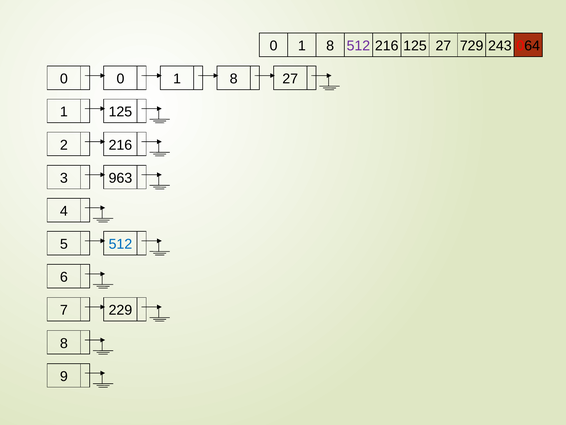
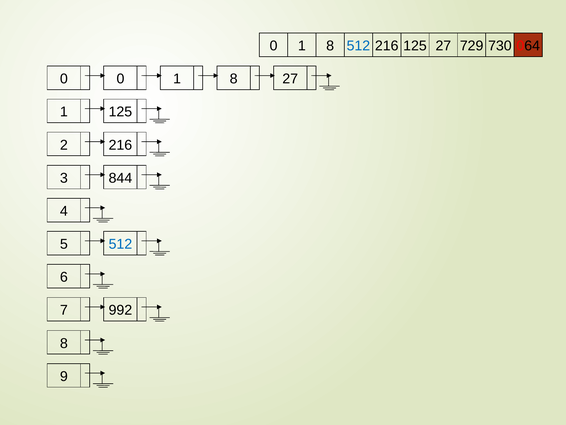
512 at (358, 46) colour: purple -> blue
243: 243 -> 730
963: 963 -> 844
229: 229 -> 992
